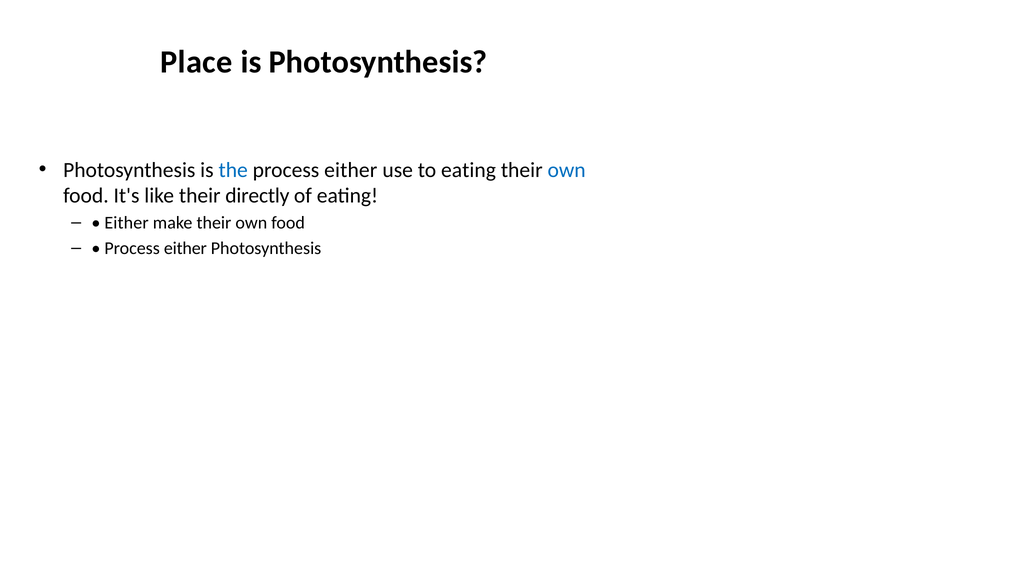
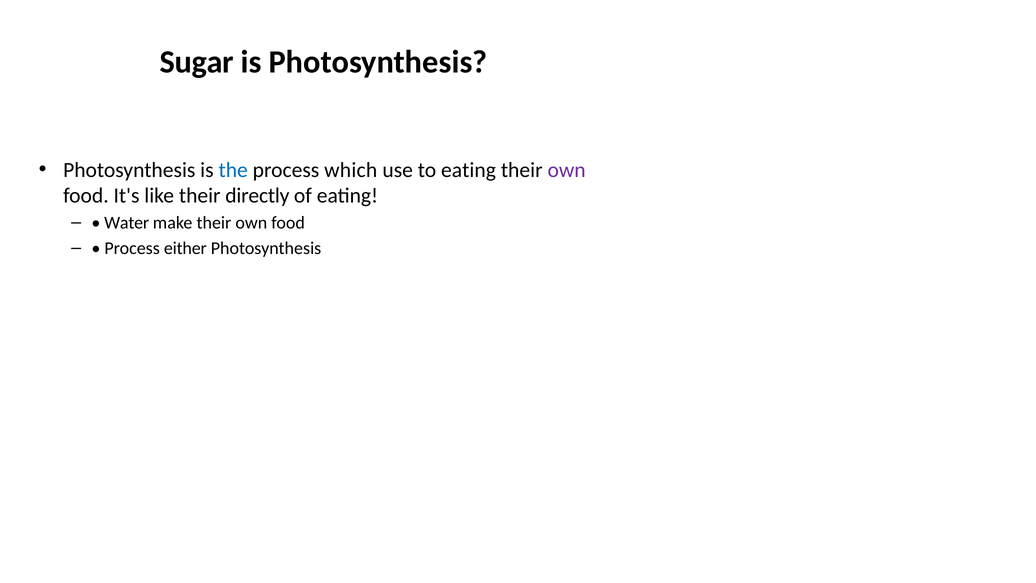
Place: Place -> Sugar
either at (351, 170): either -> which
own at (567, 170) colour: blue -> purple
Either at (127, 223): Either -> Water
